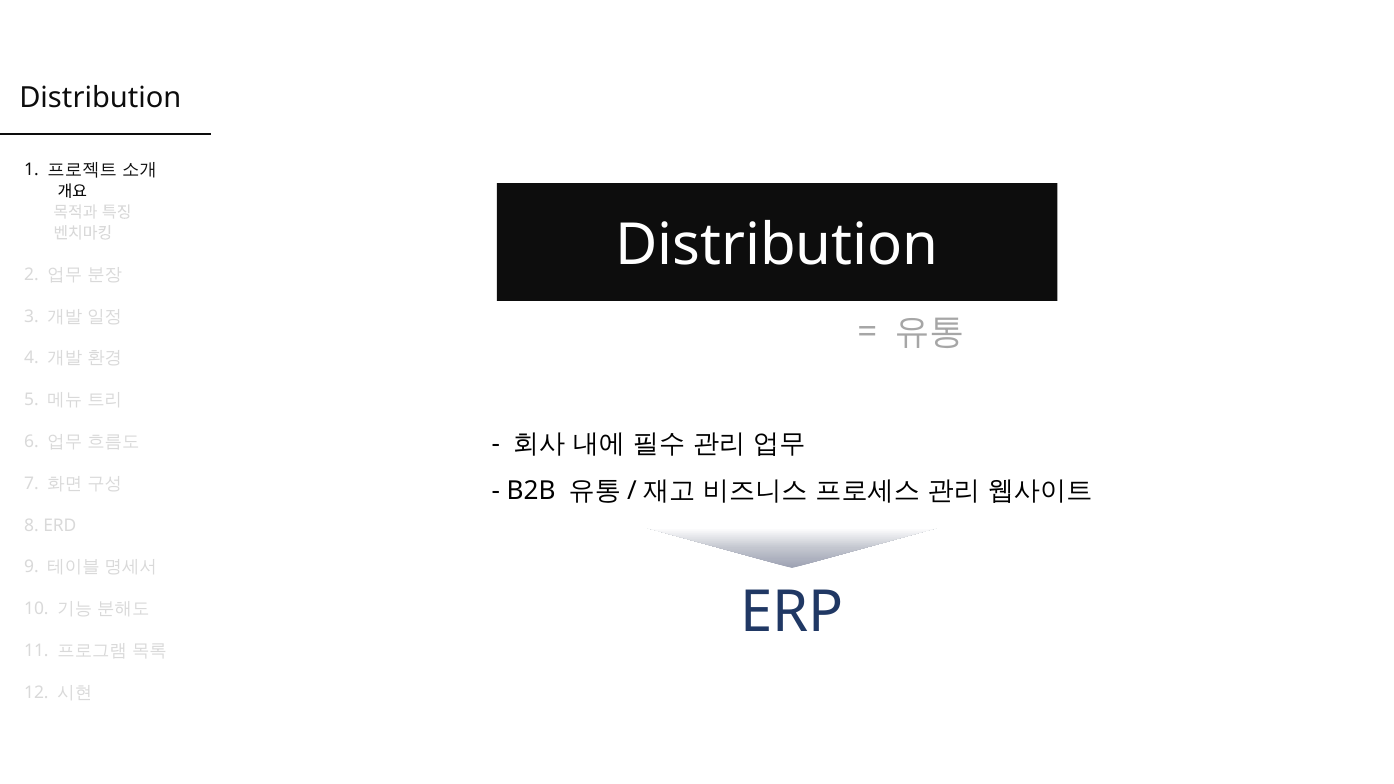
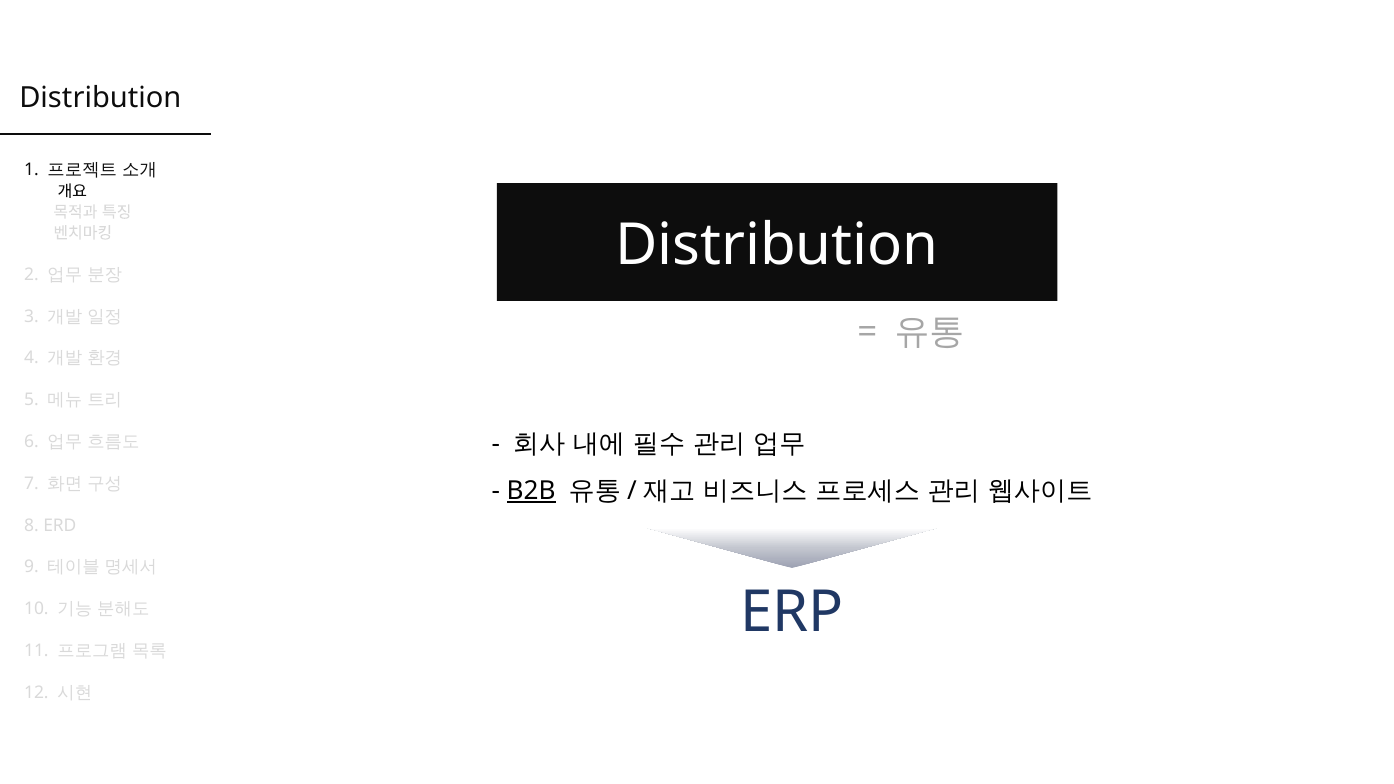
B2B underline: none -> present
